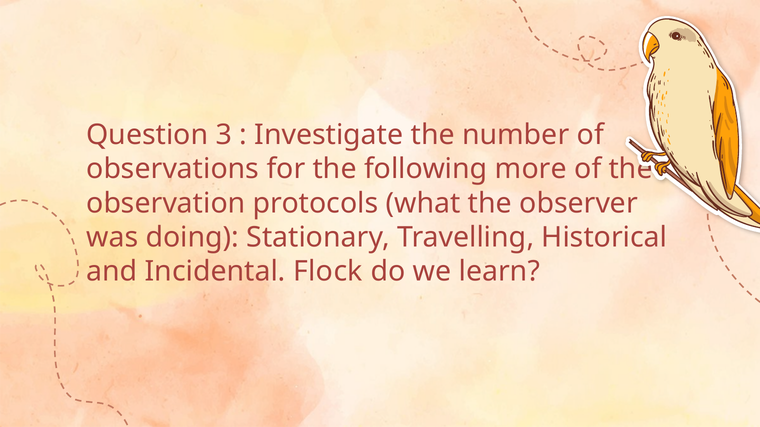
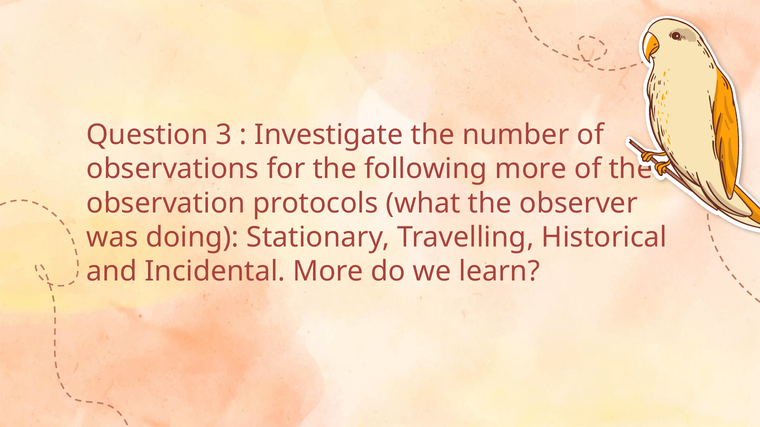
Incidental Flock: Flock -> More
